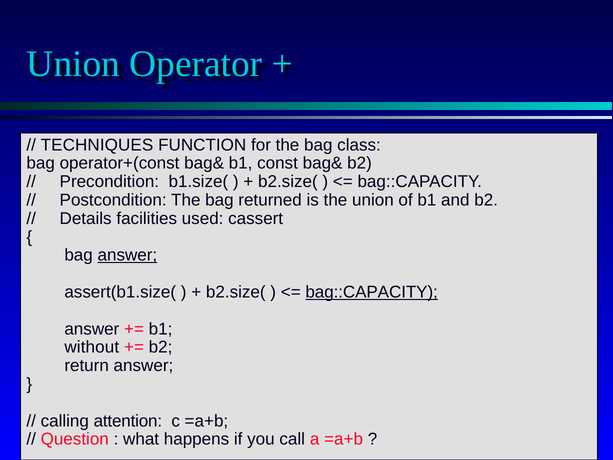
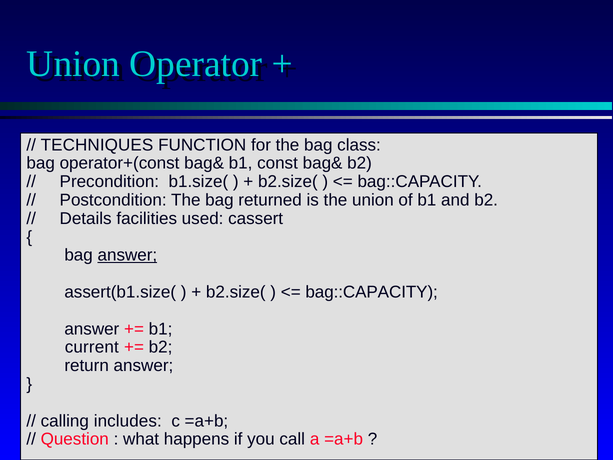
bag::CAPACITY at (372, 292) underline: present -> none
without: without -> current
attention: attention -> includes
